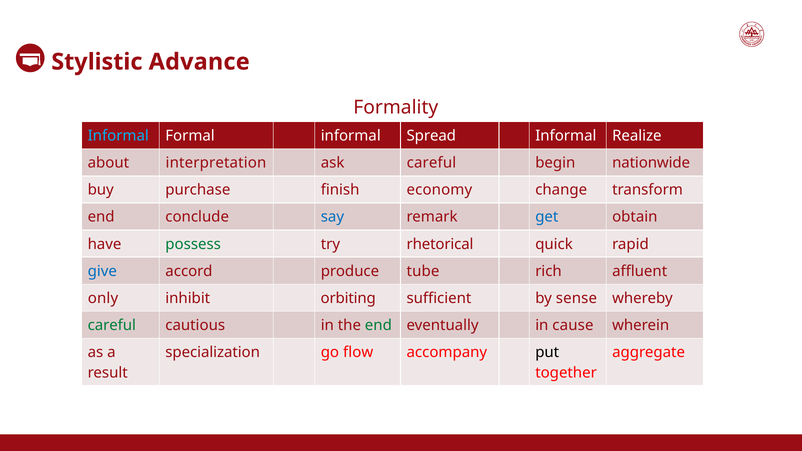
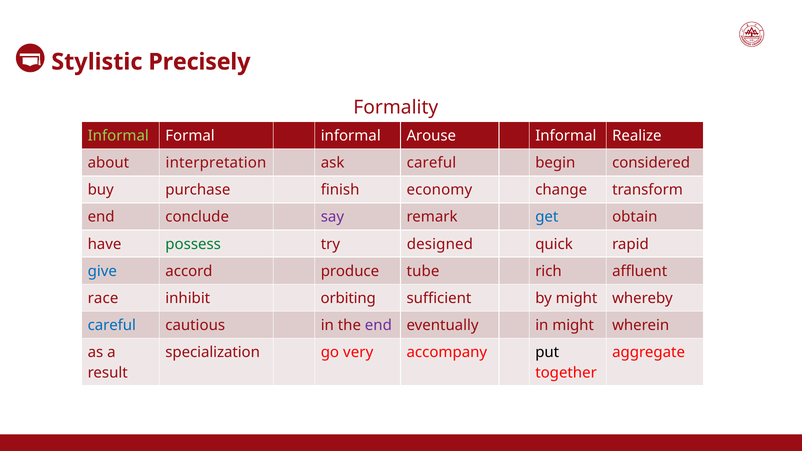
Advance: Advance -> Precisely
Informal at (118, 136) colour: light blue -> light green
Spread: Spread -> Arouse
nationwide: nationwide -> considered
say colour: blue -> purple
rhetorical: rhetorical -> designed
only: only -> race
by sense: sense -> might
careful at (112, 325) colour: green -> blue
end at (378, 325) colour: green -> purple
in cause: cause -> might
flow: flow -> very
